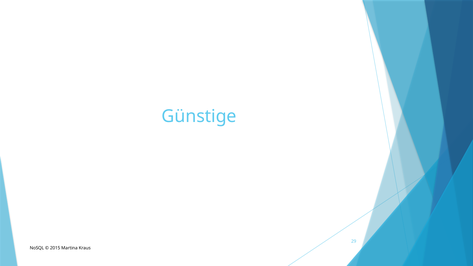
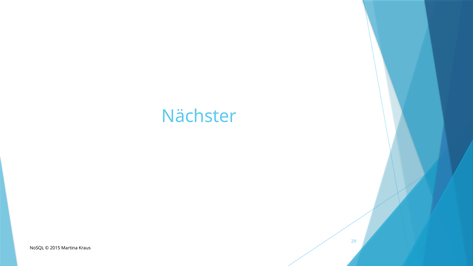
Günstige: Günstige -> Nächster
